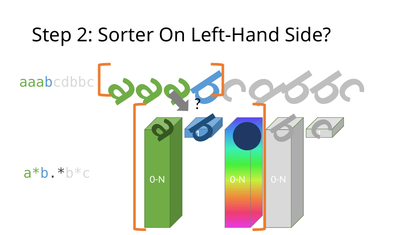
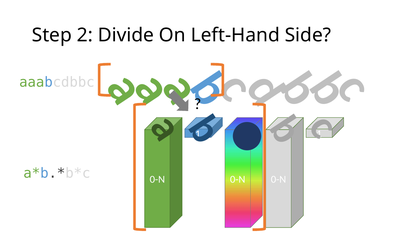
Sorter: Sorter -> Divide
